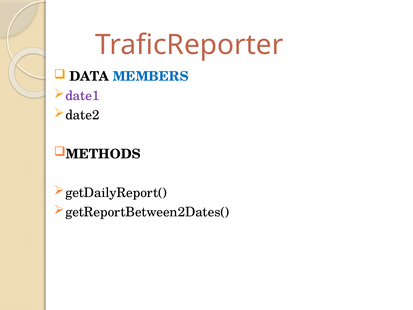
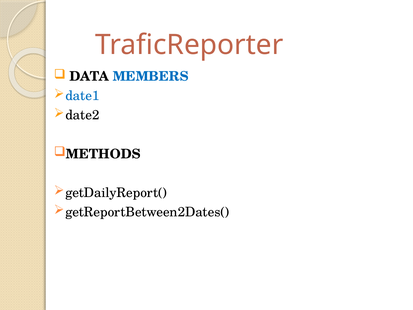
date1 colour: purple -> blue
